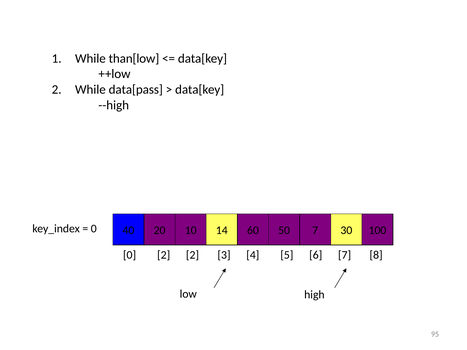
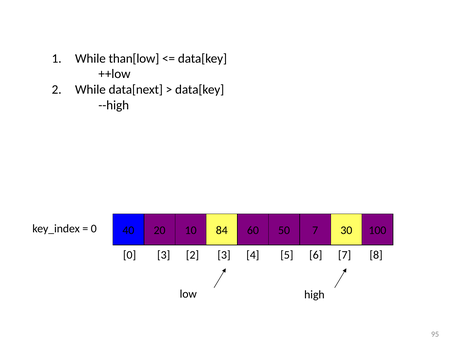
data[pass: data[pass -> data[next
14: 14 -> 84
0 2: 2 -> 3
